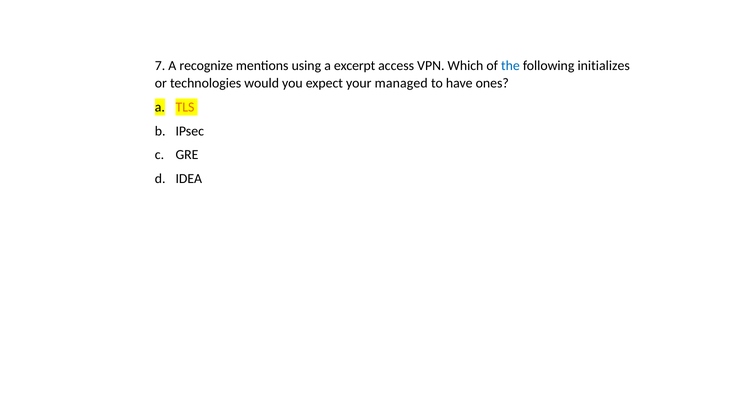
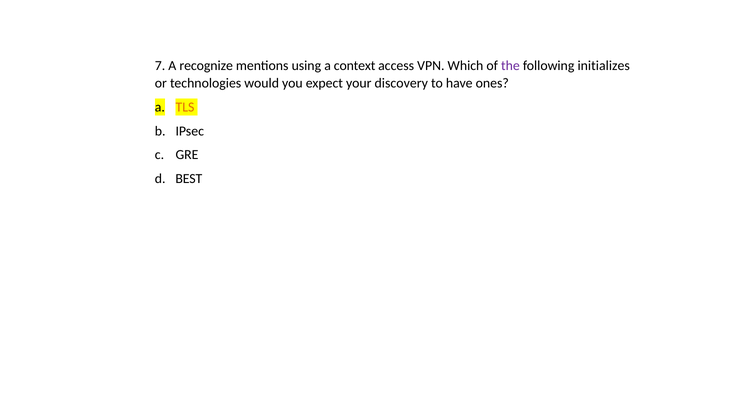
excerpt: excerpt -> context
the colour: blue -> purple
managed: managed -> discovery
IDEA: IDEA -> BEST
